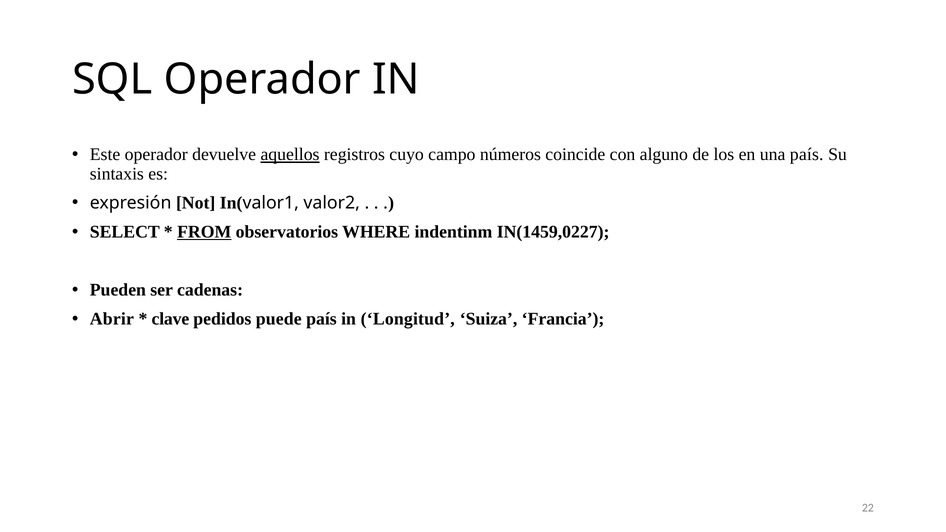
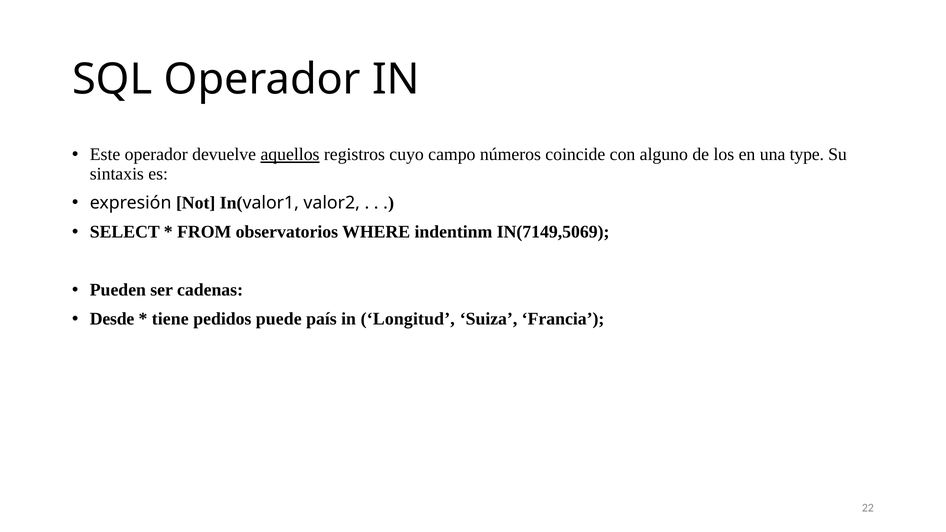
una país: país -> type
FROM underline: present -> none
IN(1459,0227: IN(1459,0227 -> IN(7149,5069
Abrir: Abrir -> Desde
clave: clave -> tiene
